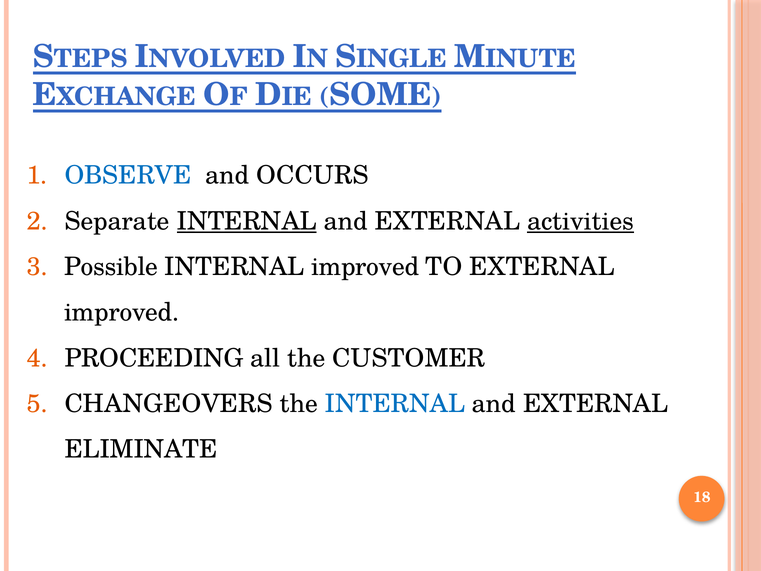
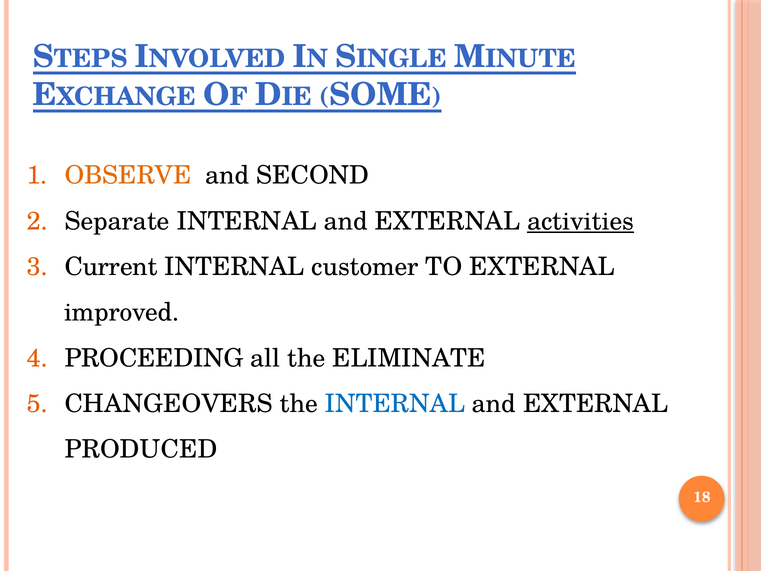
OBSERVE colour: blue -> orange
OCCURS: OCCURS -> SECOND
INTERNAL at (247, 221) underline: present -> none
Possible: Possible -> Current
INTERNAL improved: improved -> customer
CUSTOMER: CUSTOMER -> ELIMINATE
ELIMINATE: ELIMINATE -> PRODUCED
